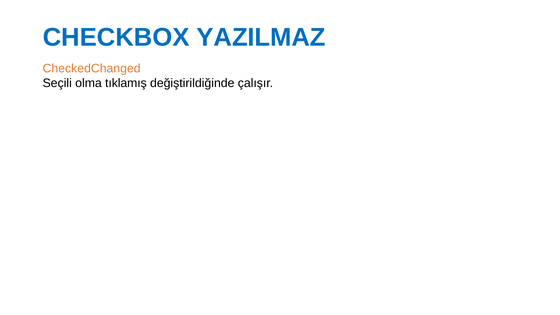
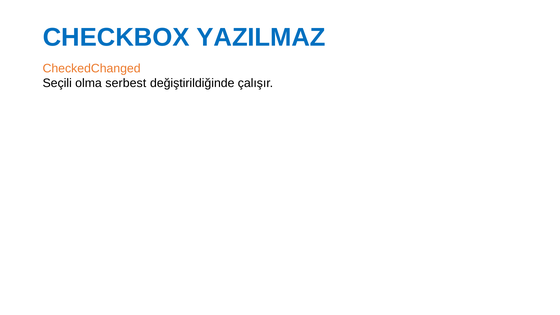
tıklamış: tıklamış -> serbest
